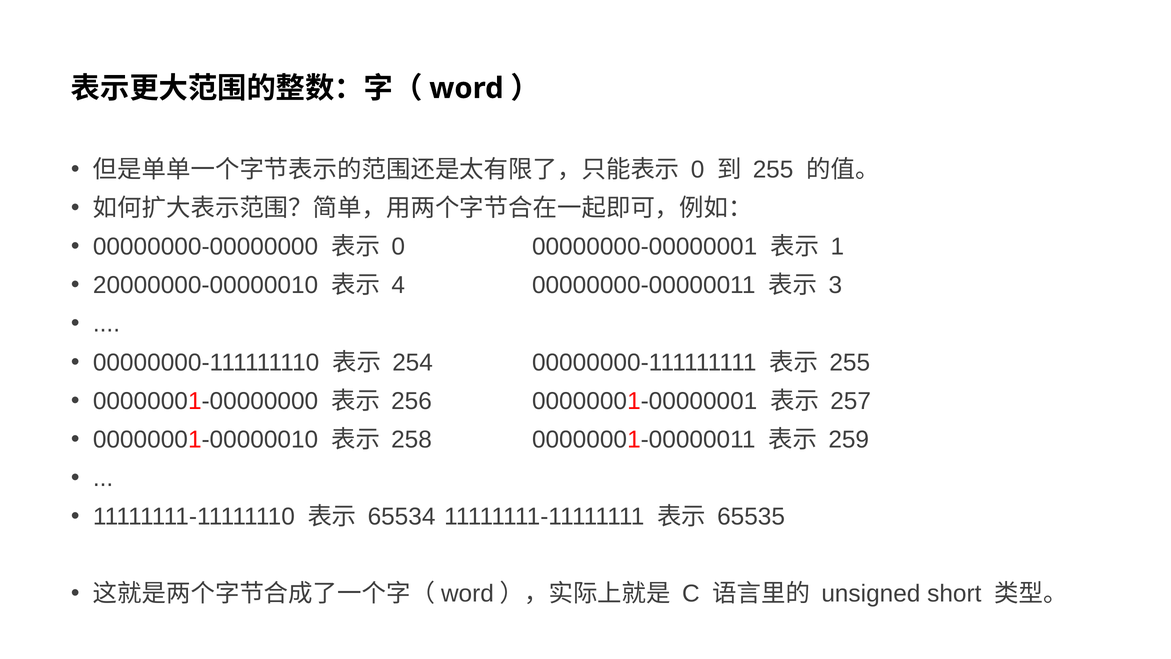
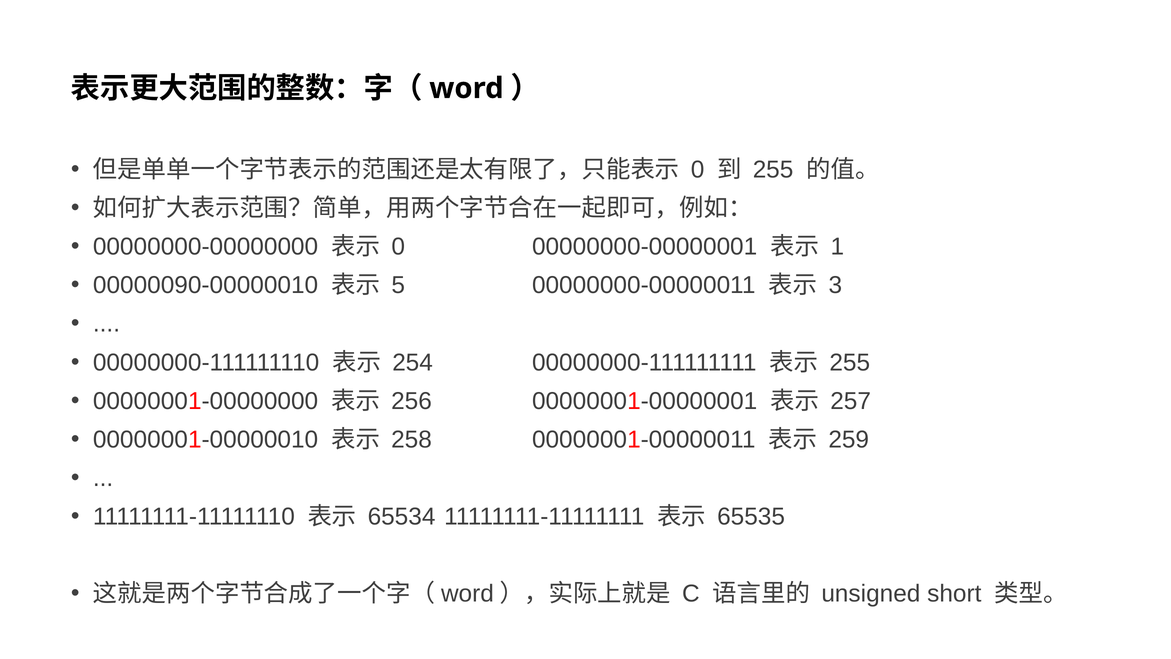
20000000-00000010: 20000000-00000010 -> 00000090-00000010
4: 4 -> 5
